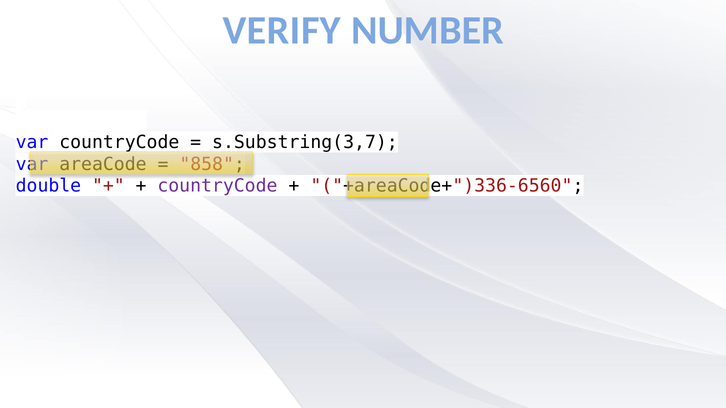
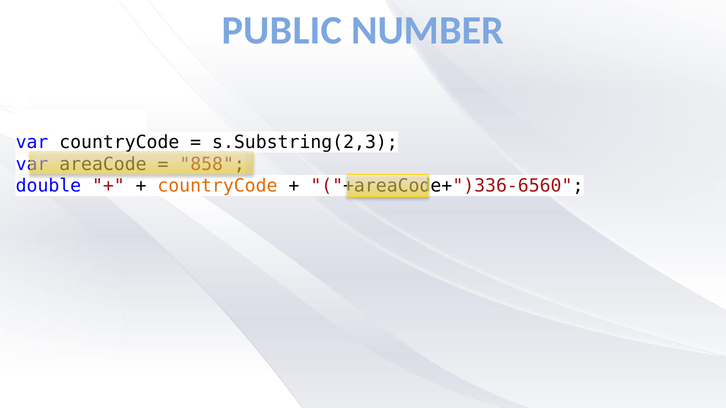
VERIFY: VERIFY -> PUBLIC
s.Substring(3,7: s.Substring(3,7 -> s.Substring(2,3
countryCode at (217, 186) colour: purple -> orange
